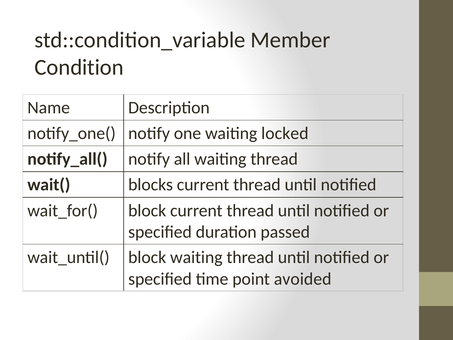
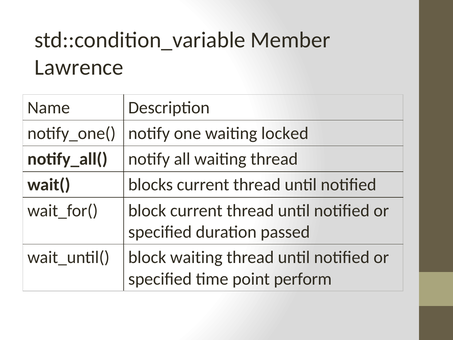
Condition: Condition -> Lawrence
avoided: avoided -> perform
